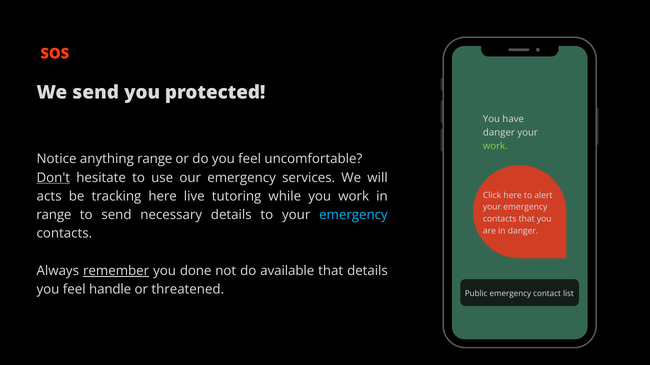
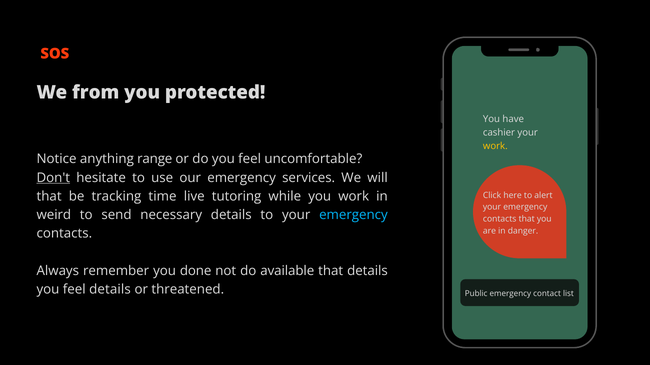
We send: send -> from
danger at (499, 133): danger -> cashier
work at (495, 146) colour: light green -> yellow
acts at (49, 197): acts -> that
tracking here: here -> time
range at (54, 215): range -> weird
remember underline: present -> none
feel handle: handle -> details
